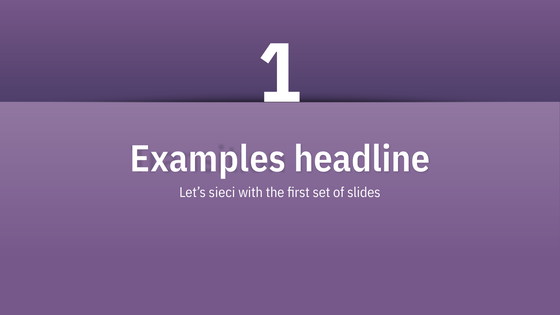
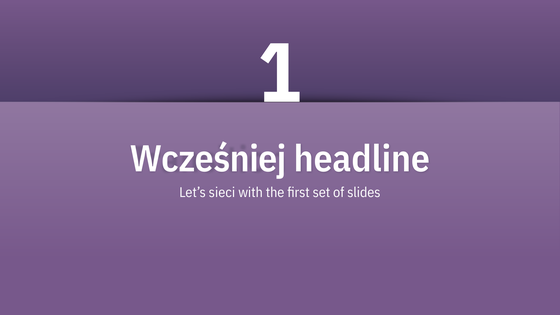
Examples: Examples -> Wcześniej
